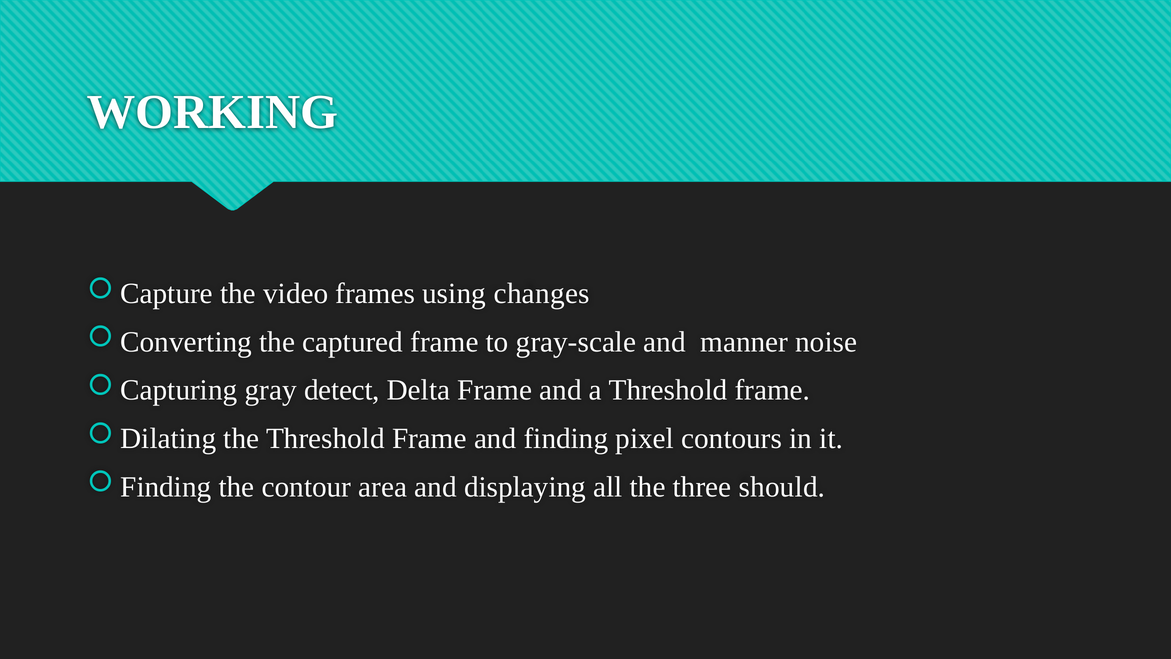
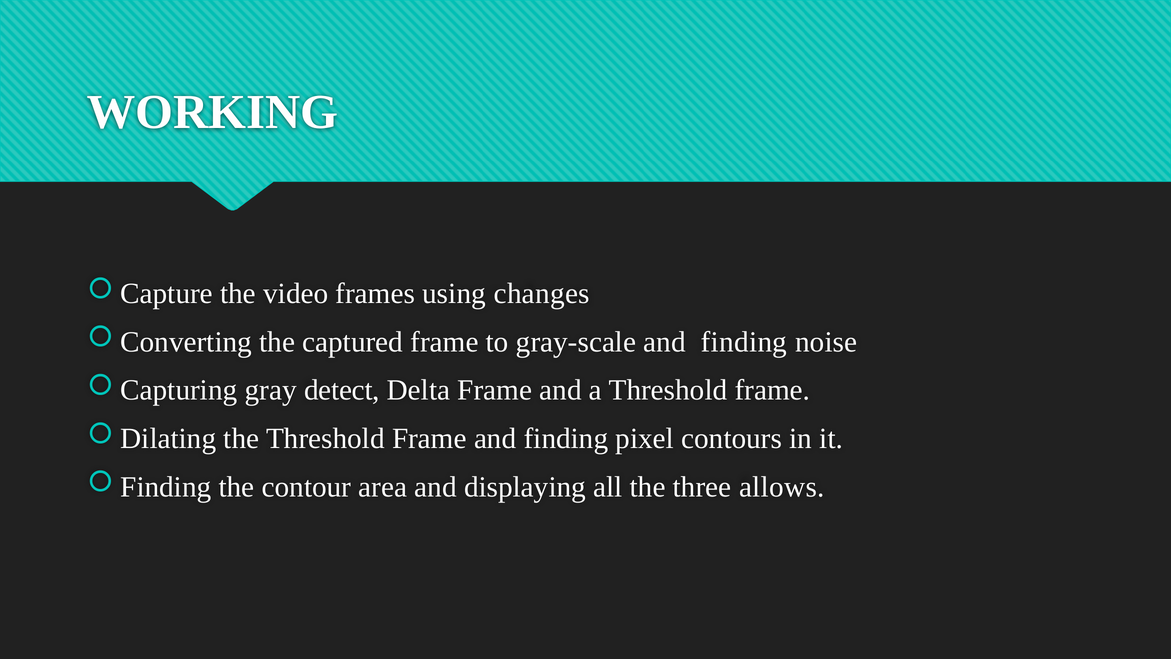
gray-scale and manner: manner -> finding
should: should -> allows
